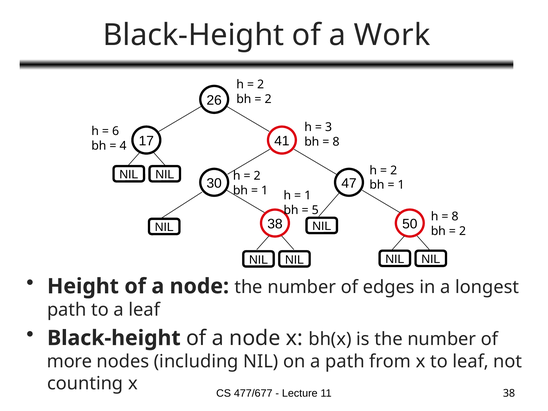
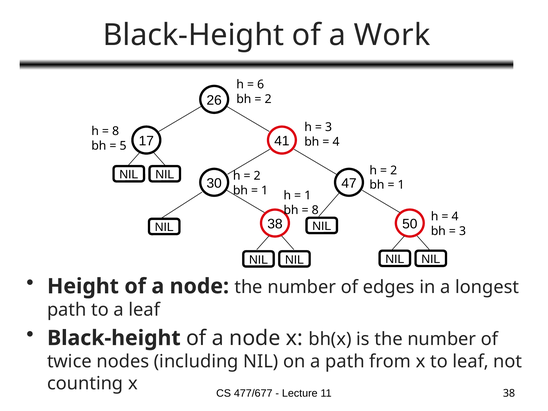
2 at (261, 85): 2 -> 6
6 at (116, 131): 6 -> 8
8 at (336, 142): 8 -> 4
4: 4 -> 5
5 at (315, 210): 5 -> 8
8 at (455, 217): 8 -> 4
2 at (462, 231): 2 -> 3
more: more -> twice
